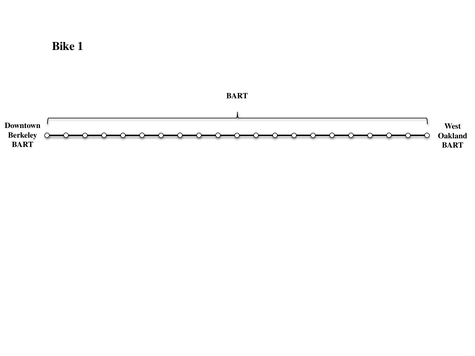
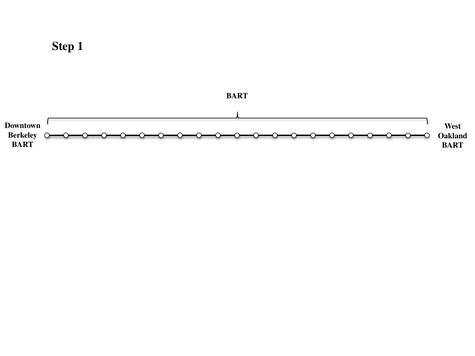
Bike: Bike -> Step
